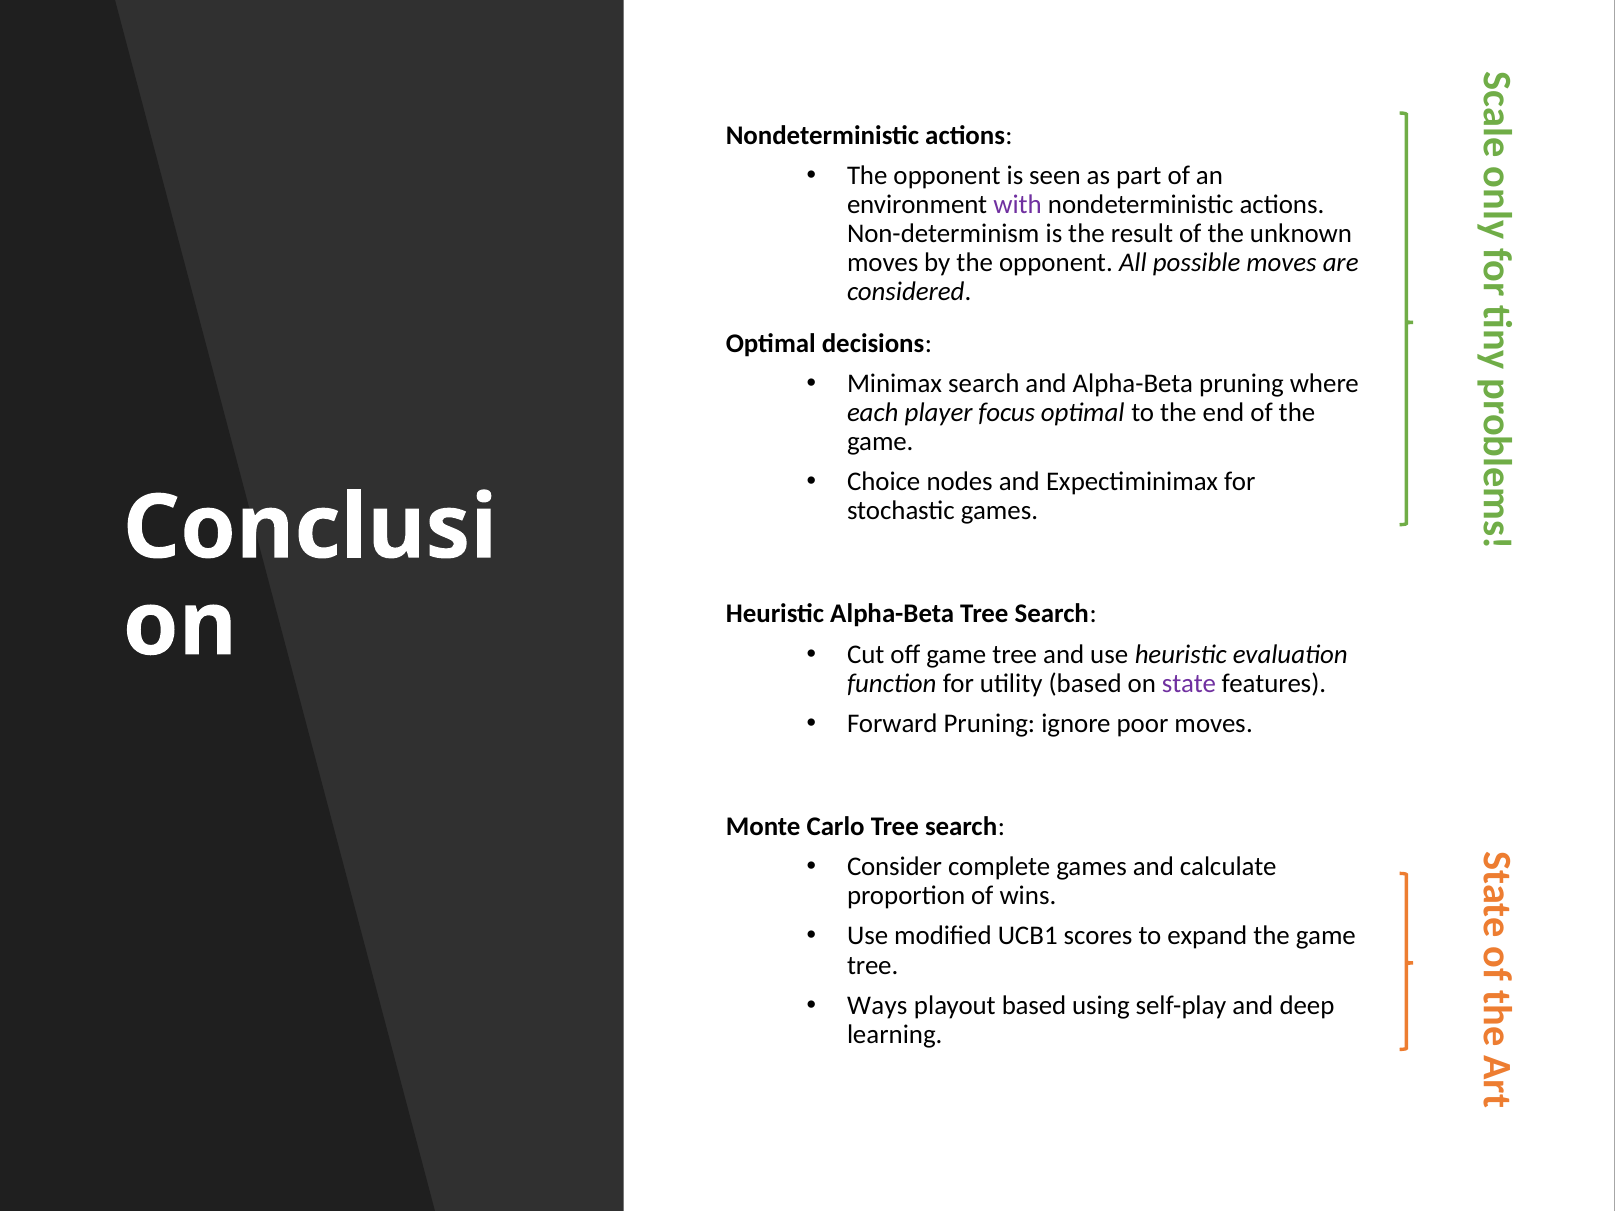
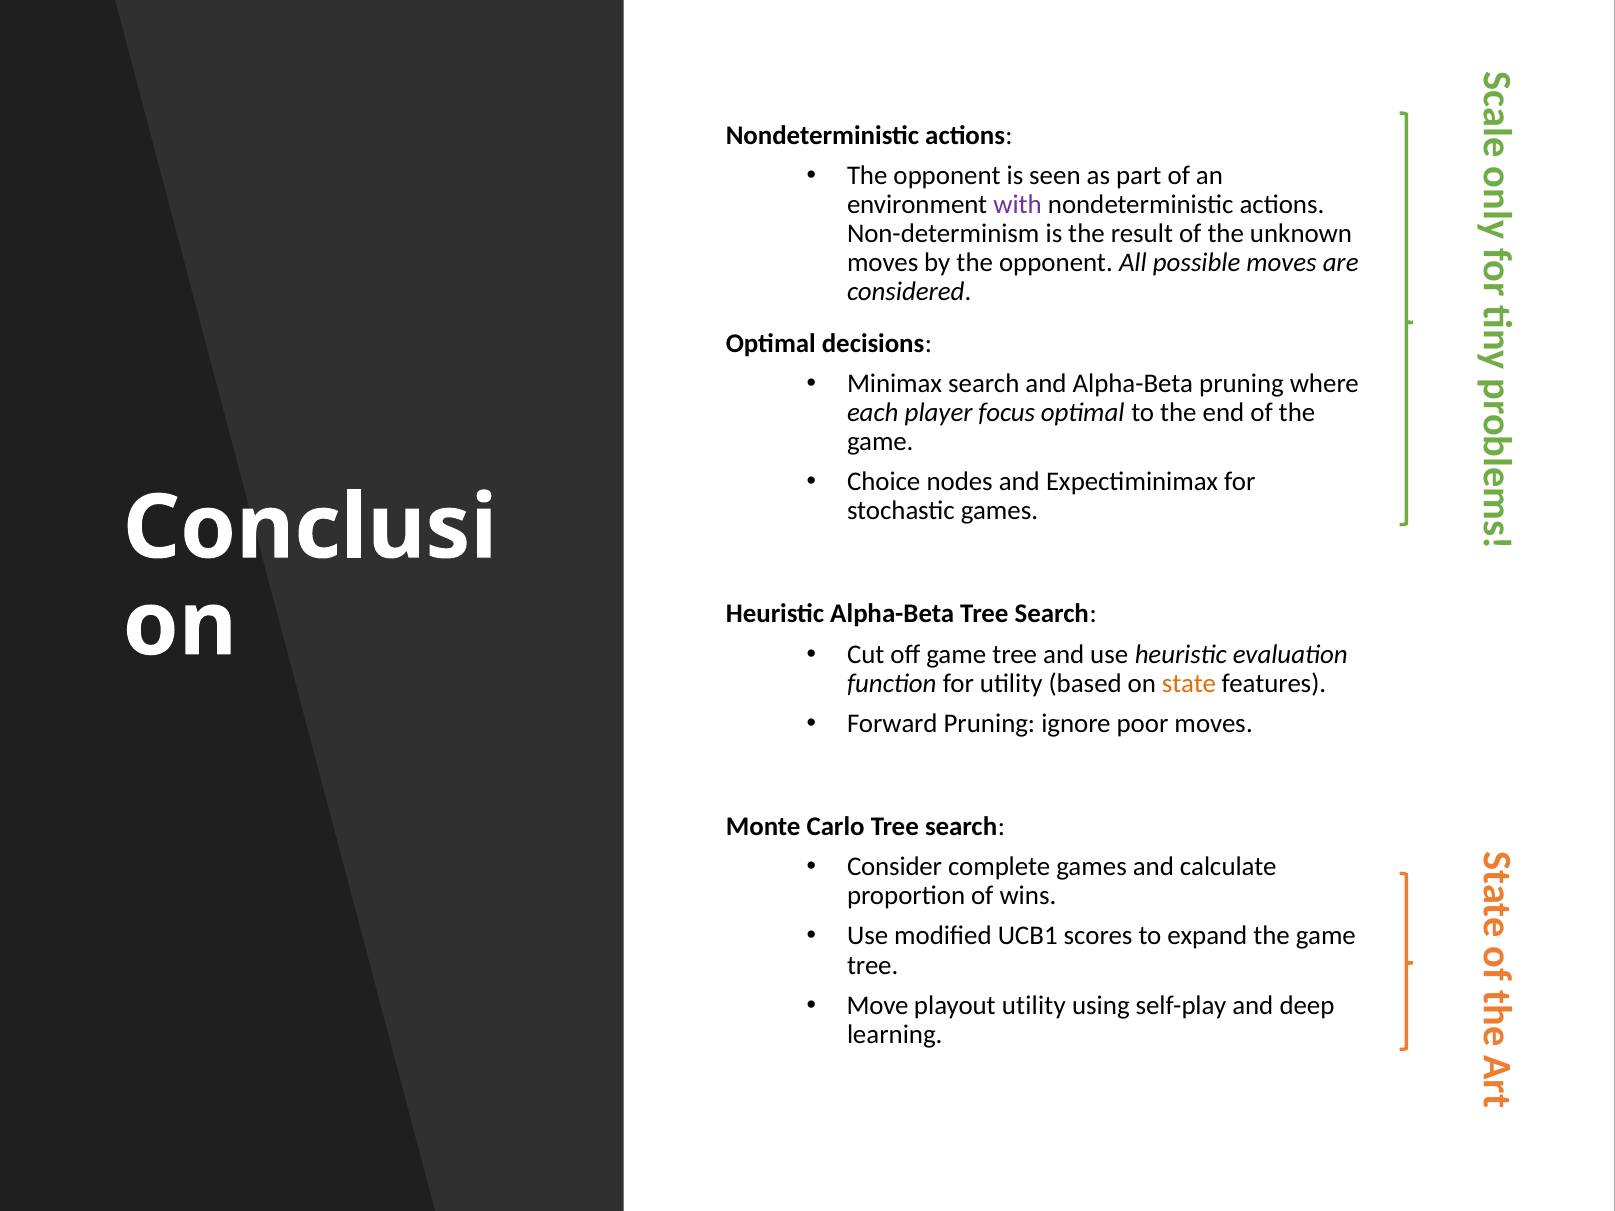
state colour: purple -> orange
Ways: Ways -> Move
playout based: based -> utility
